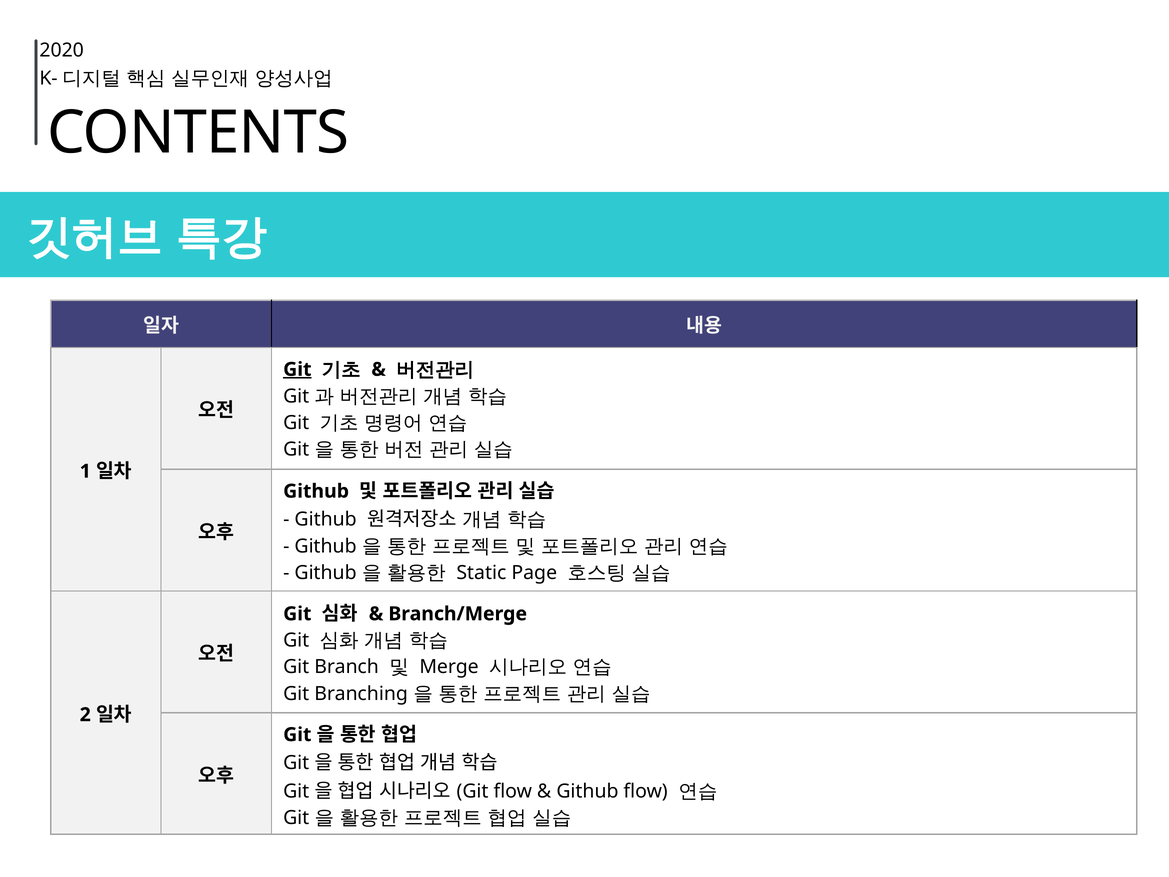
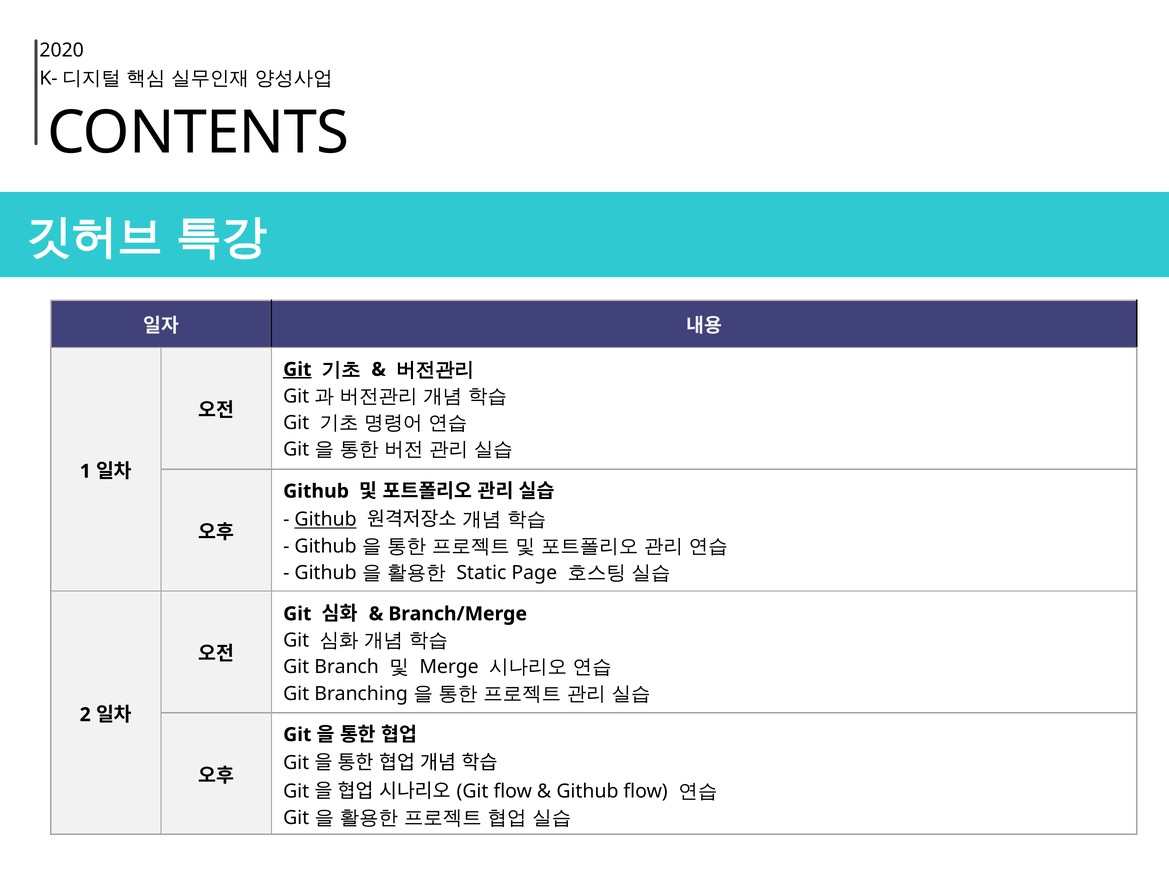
Github at (326, 519) underline: none -> present
